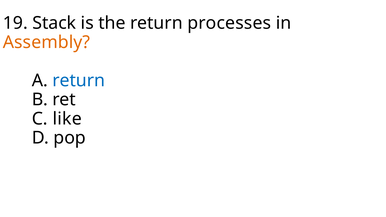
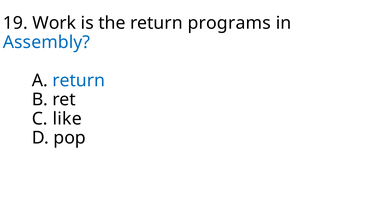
Stack: Stack -> Work
processes: processes -> programs
Assembly colour: orange -> blue
